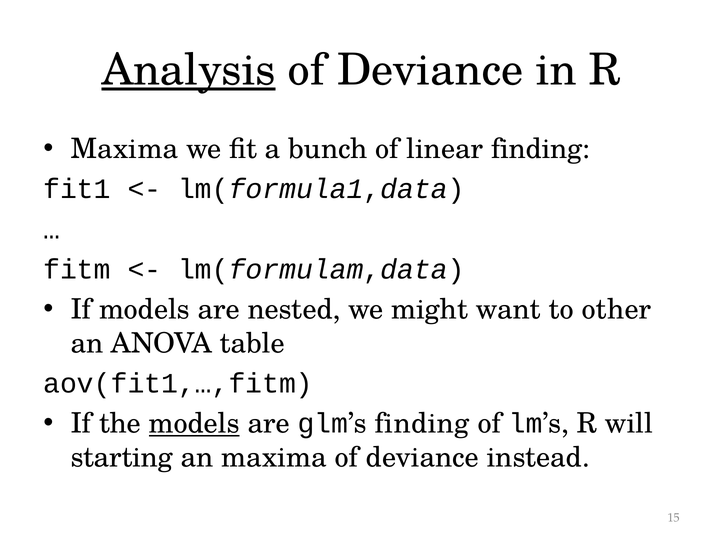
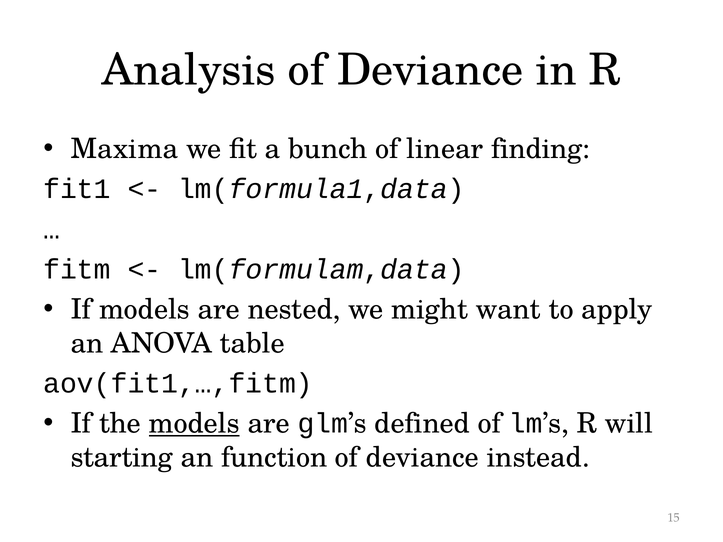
Analysis underline: present -> none
other: other -> apply
glm’s finding: finding -> defined
an maxima: maxima -> function
